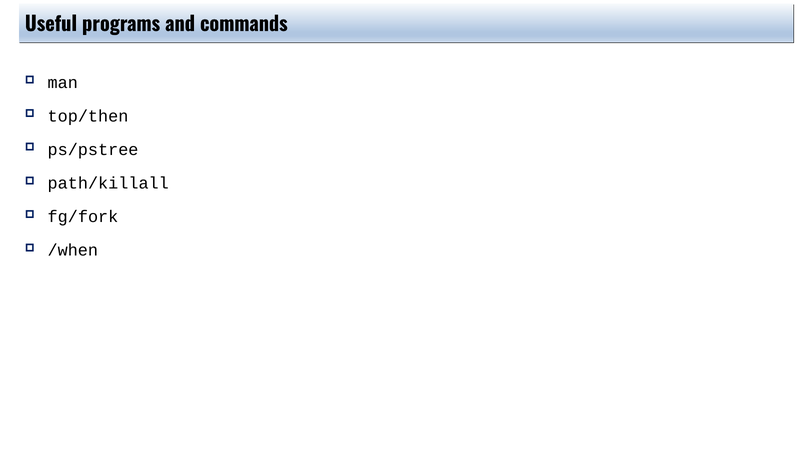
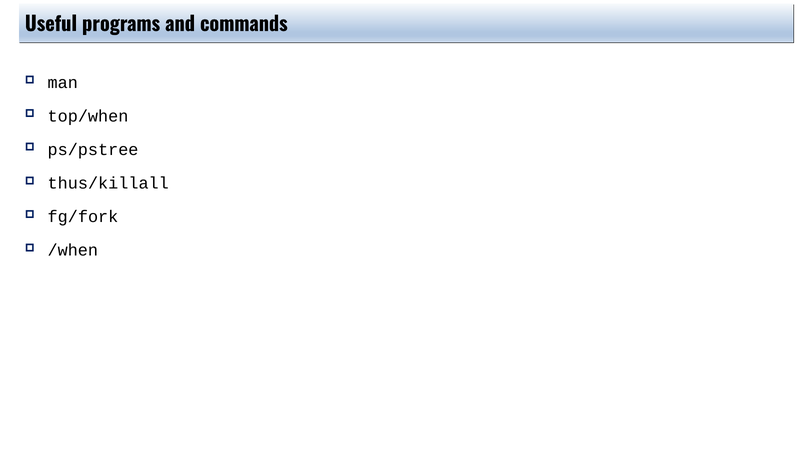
top/then: top/then -> top/when
path/killall: path/killall -> thus/killall
